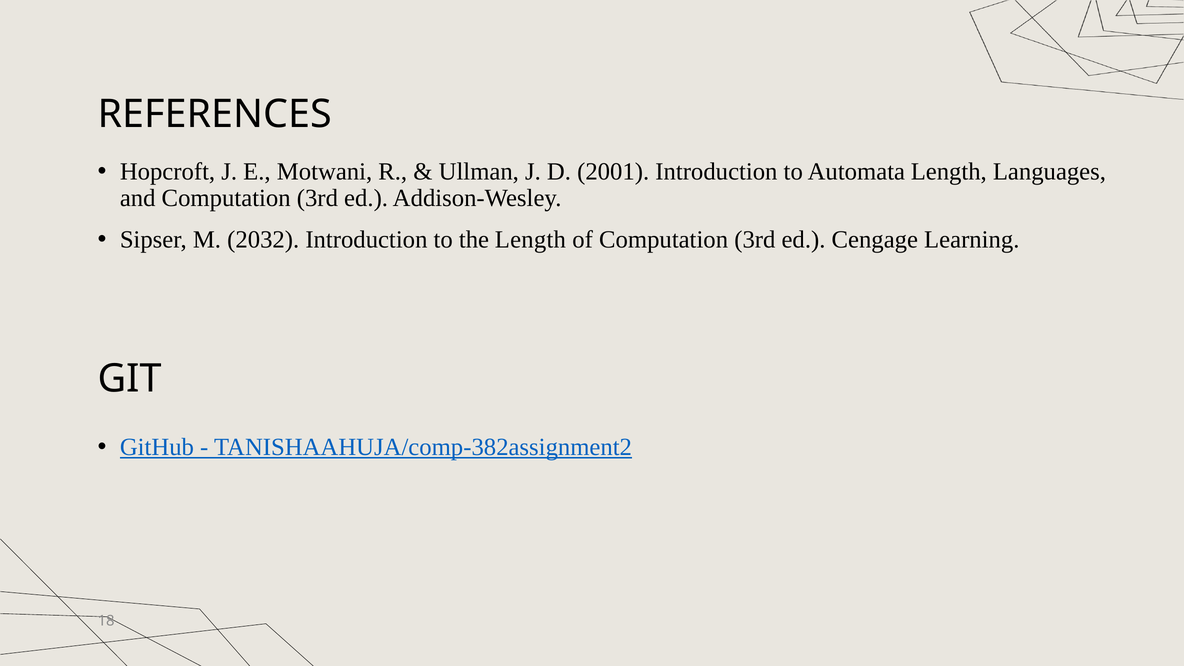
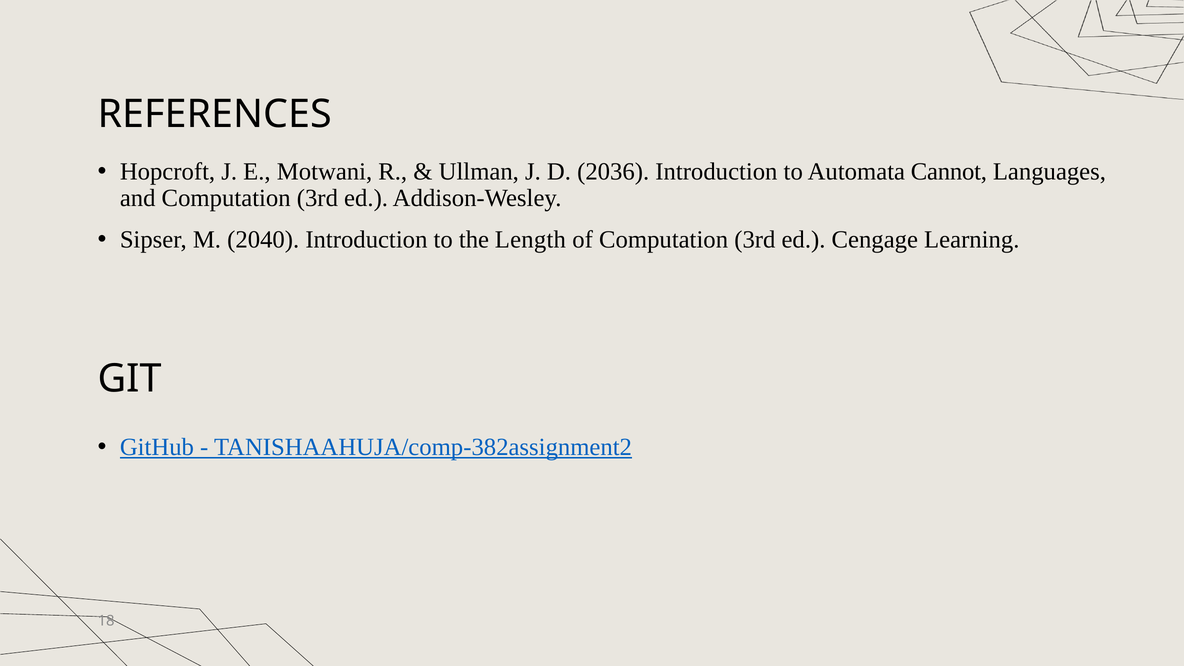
2001: 2001 -> 2036
Automata Length: Length -> Cannot
2032: 2032 -> 2040
